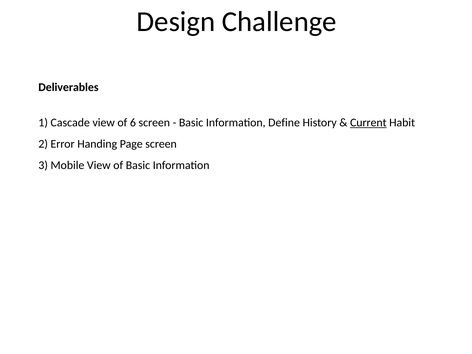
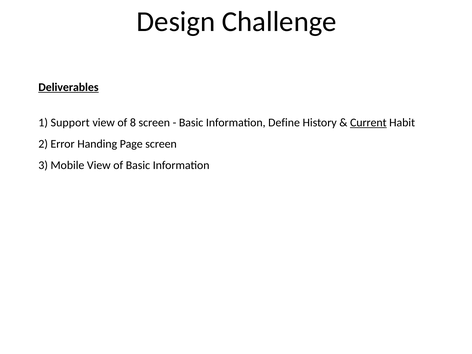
Deliverables underline: none -> present
Cascade: Cascade -> Support
6: 6 -> 8
